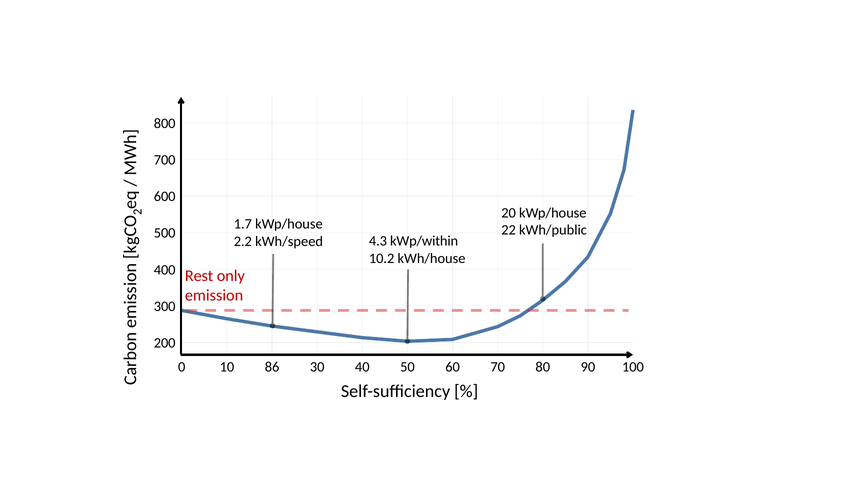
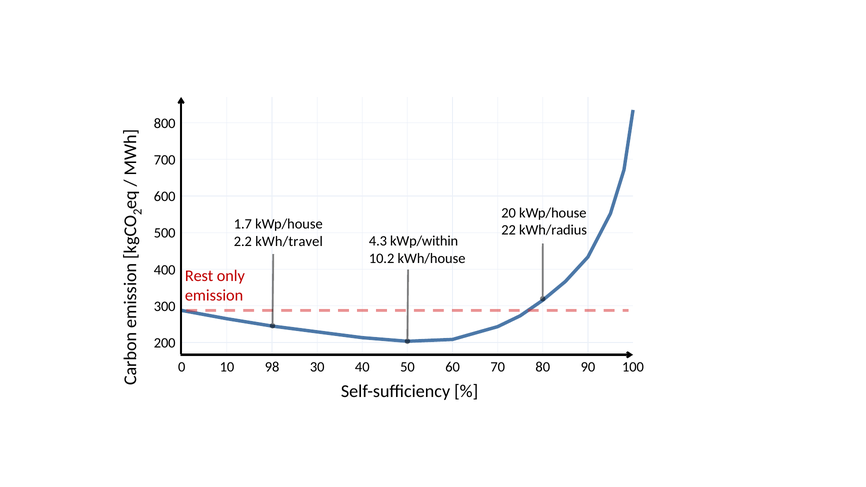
kWh/public: kWh/public -> kWh/radius
kWh/speed: kWh/speed -> kWh/travel
86: 86 -> 98
